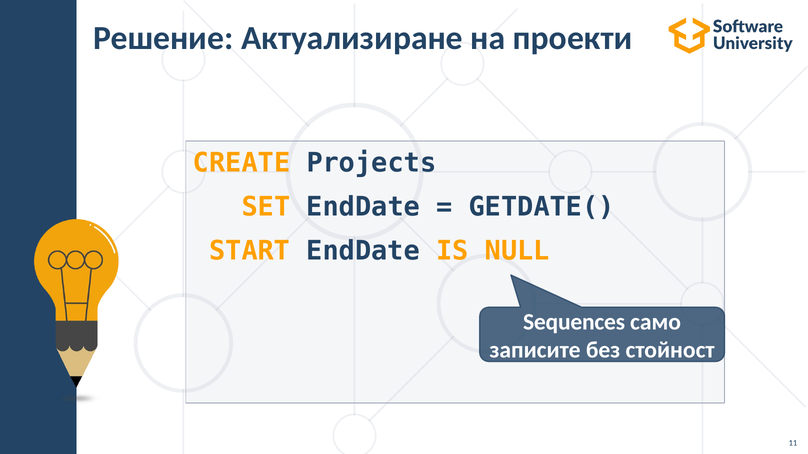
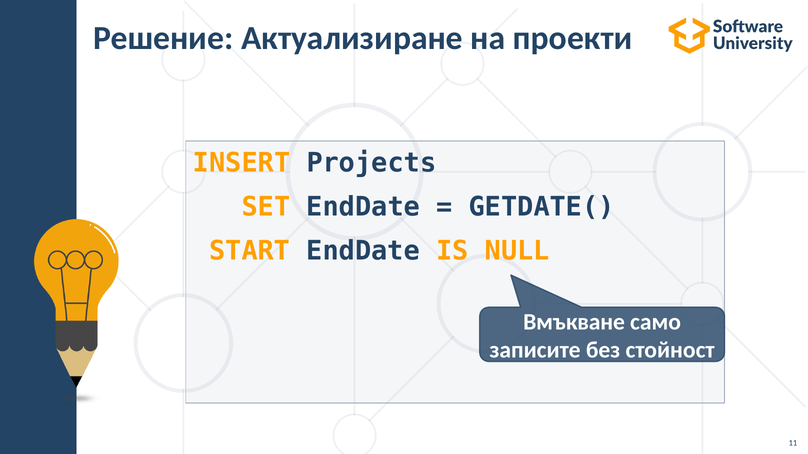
CREATE: CREATE -> INSERT
Sequences: Sequences -> Вмъкване
